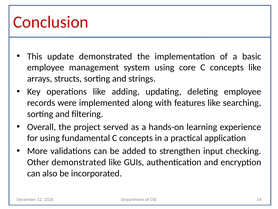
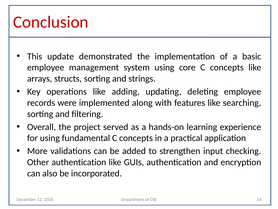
Other demonstrated: demonstrated -> authentication
